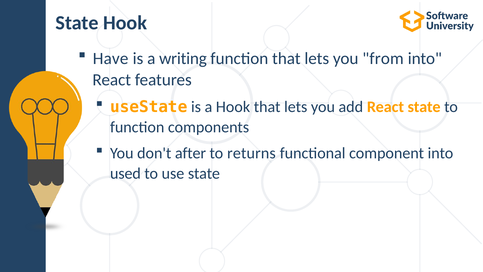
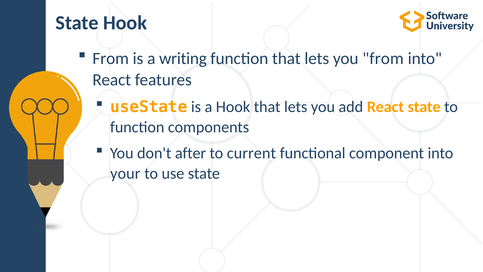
Have at (111, 58): Have -> From
returns: returns -> current
used: used -> your
